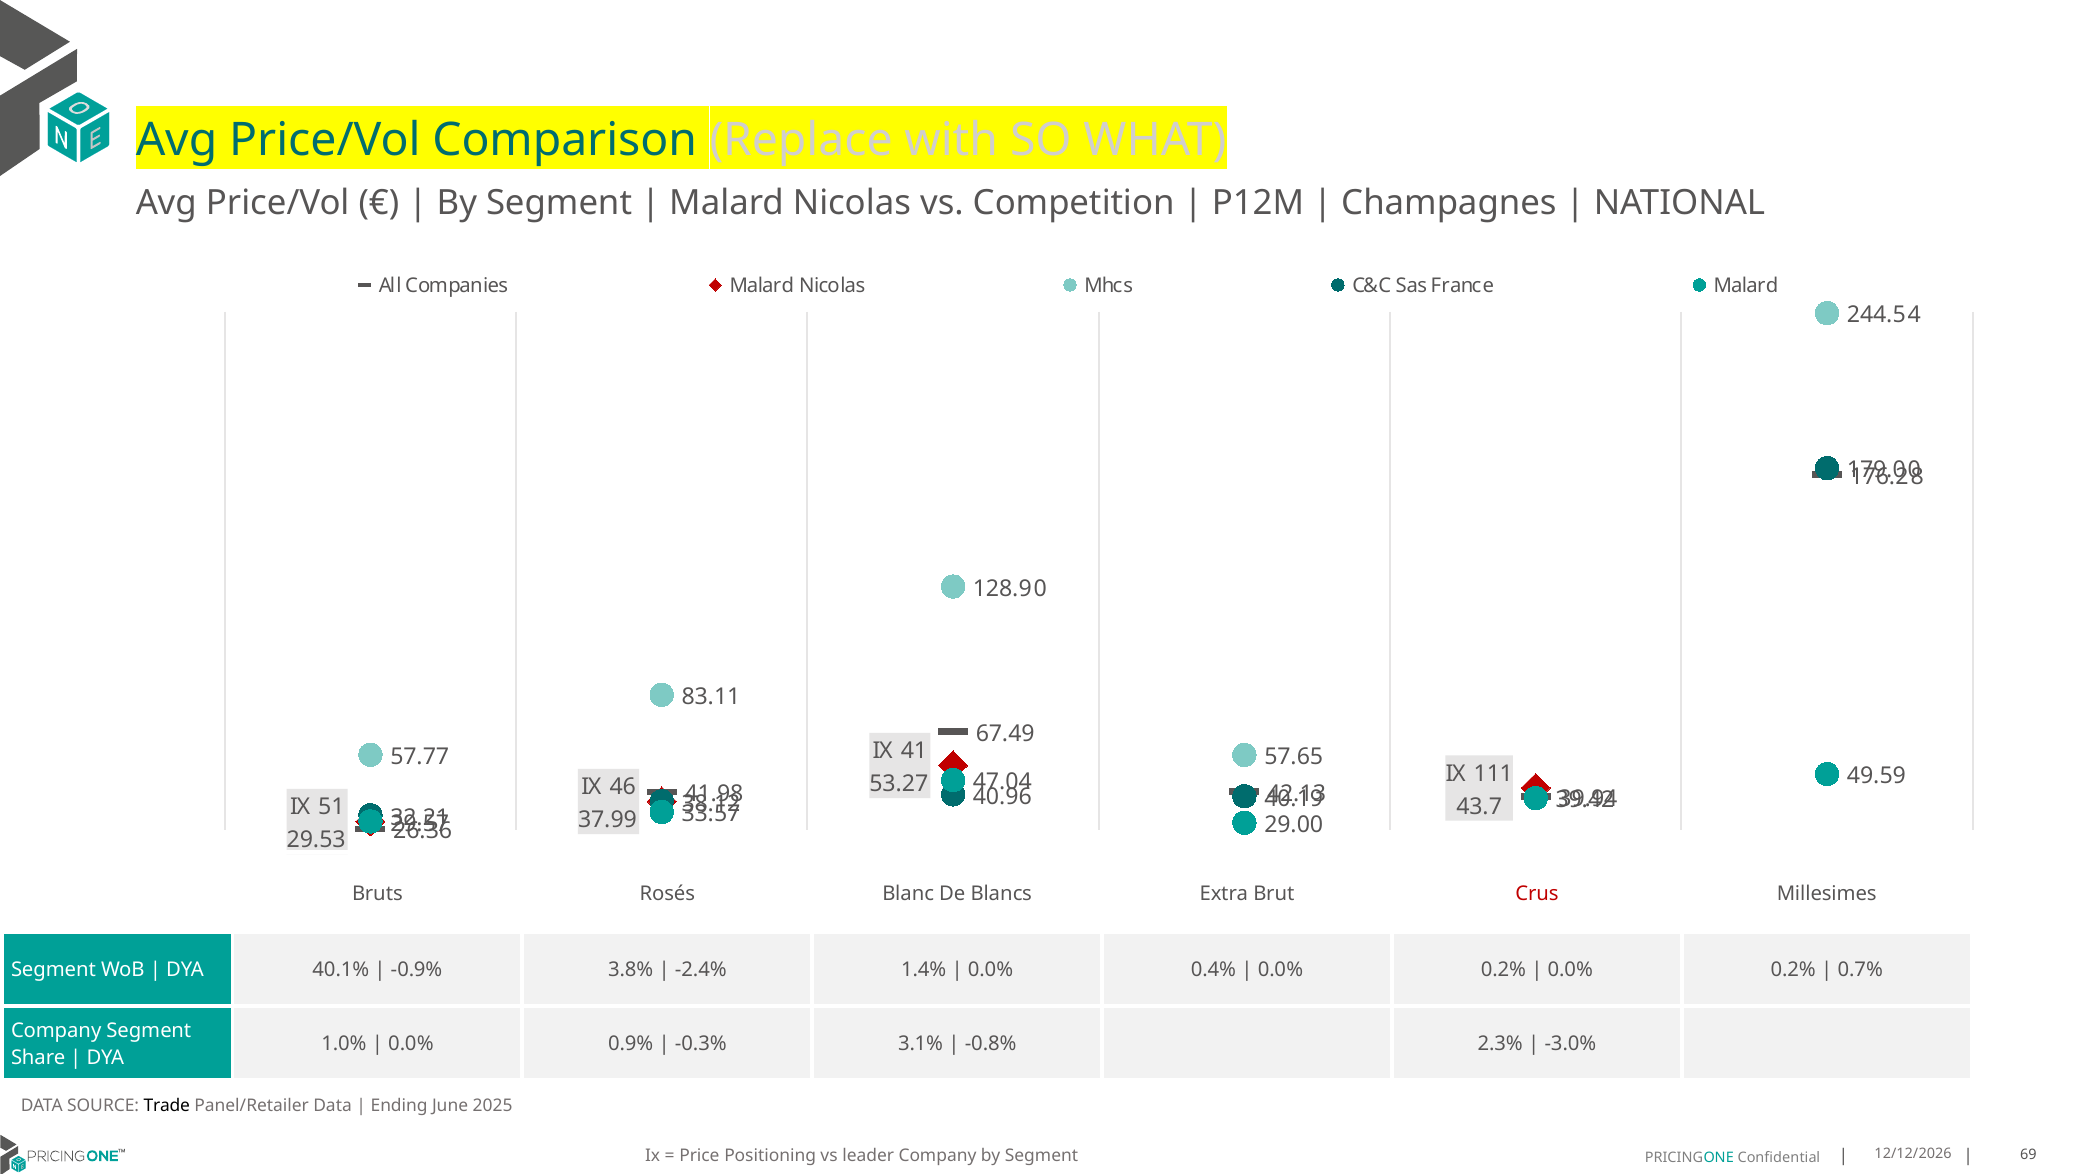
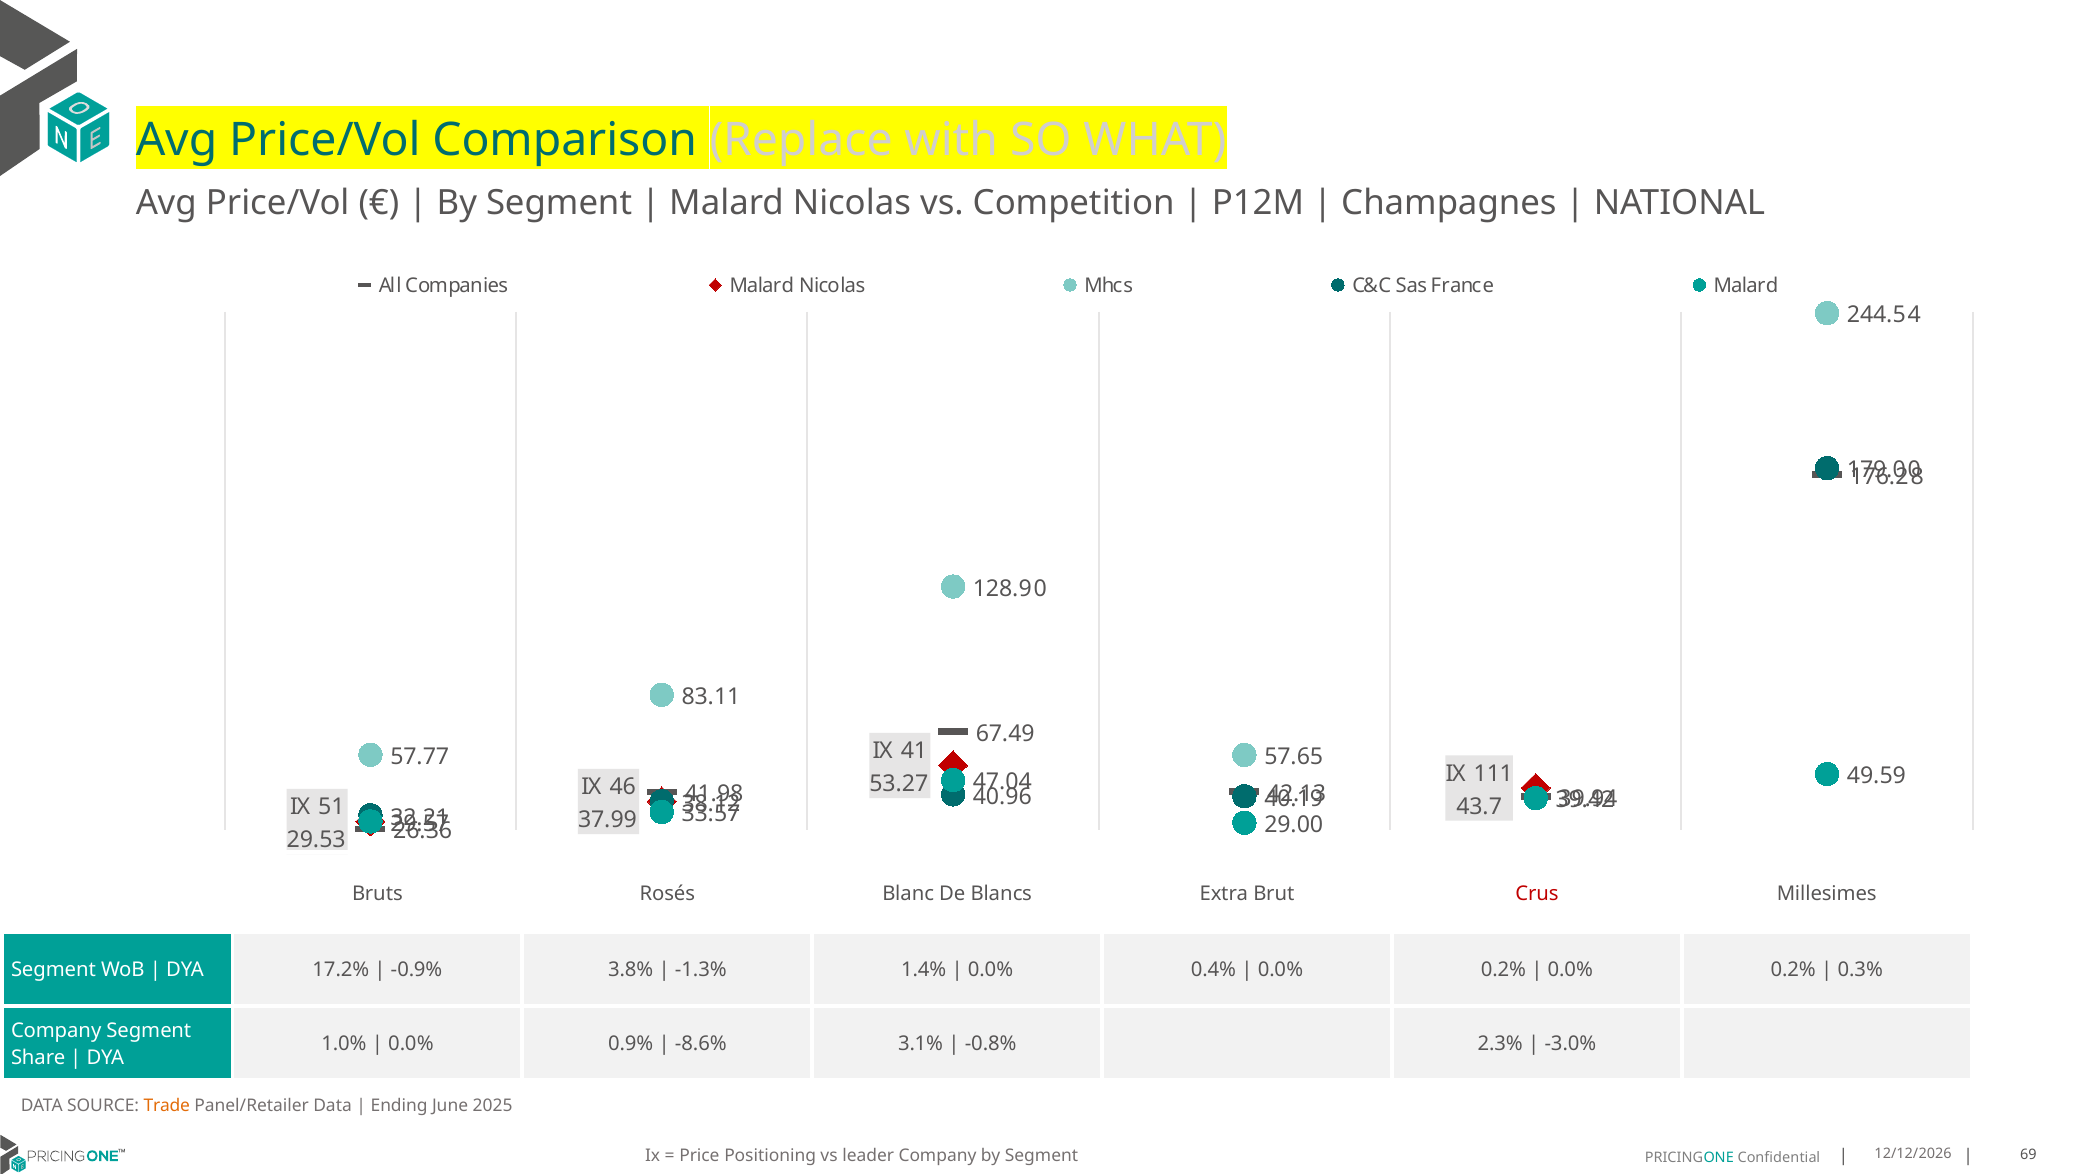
40.1%: 40.1% -> 17.2%
-2.4%: -2.4% -> -1.3%
0.7%: 0.7% -> 0.3%
-0.3%: -0.3% -> -8.6%
Trade colour: black -> orange
